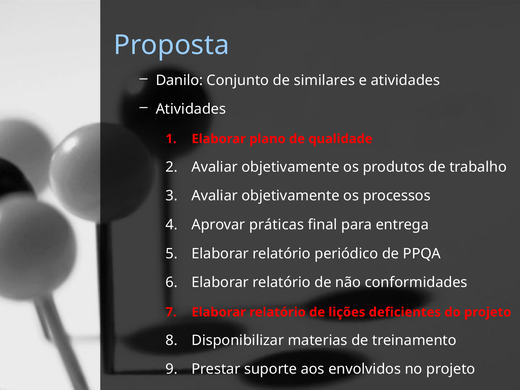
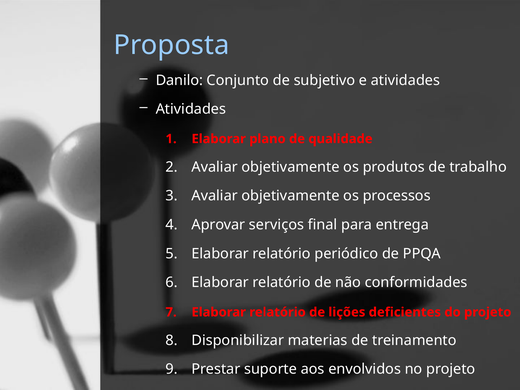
similares: similares -> subjetivo
práticas: práticas -> serviços
